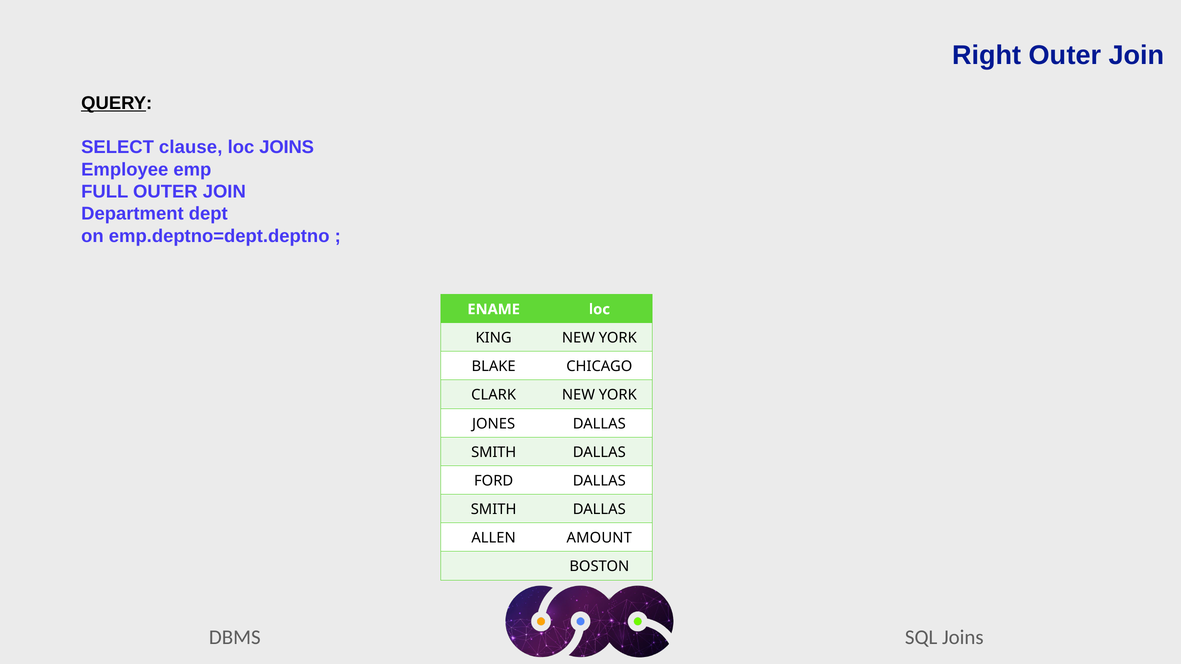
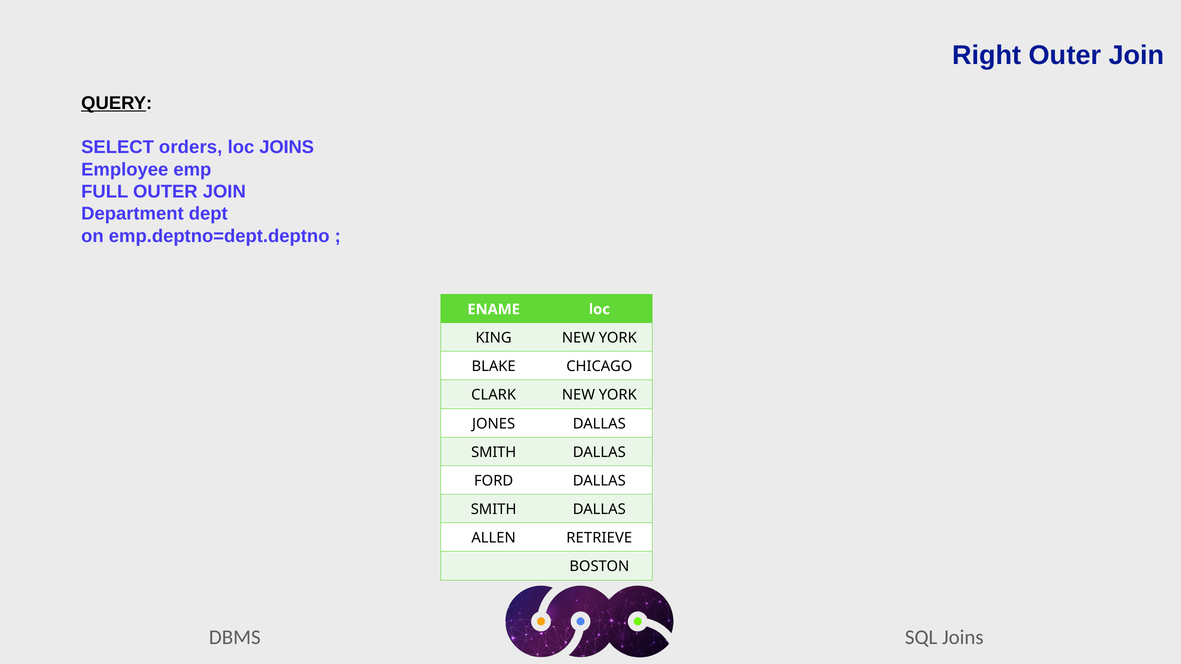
clause: clause -> orders
AMOUNT: AMOUNT -> RETRIEVE
